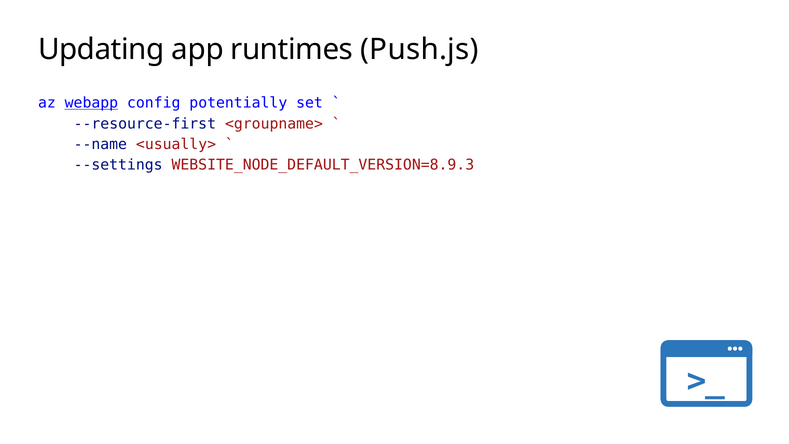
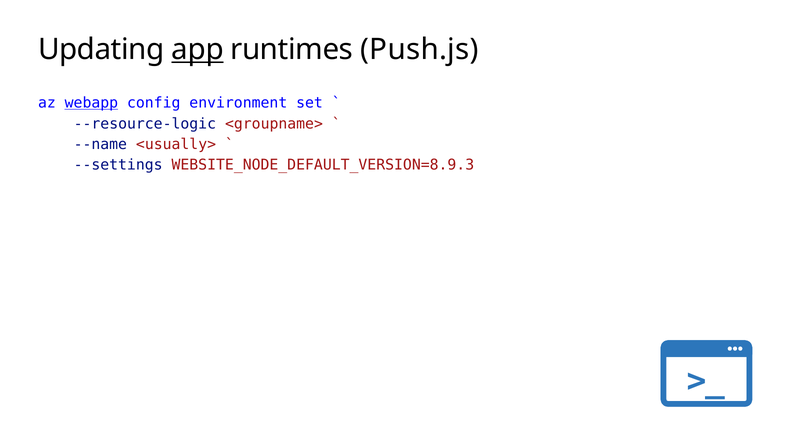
app underline: none -> present
potentially: potentially -> environment
--resource-first: --resource-first -> --resource-logic
